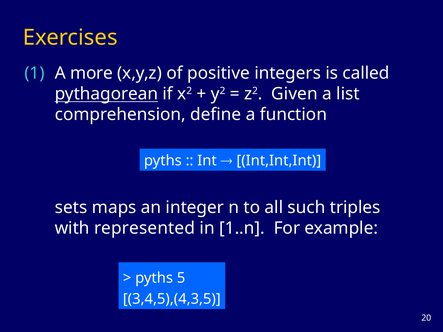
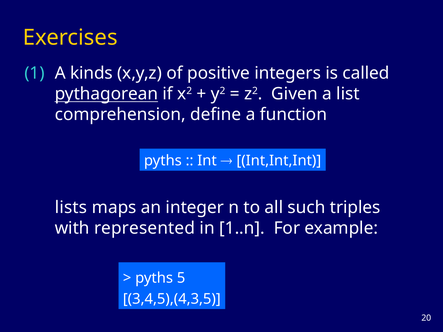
more: more -> kinds
sets: sets -> lists
